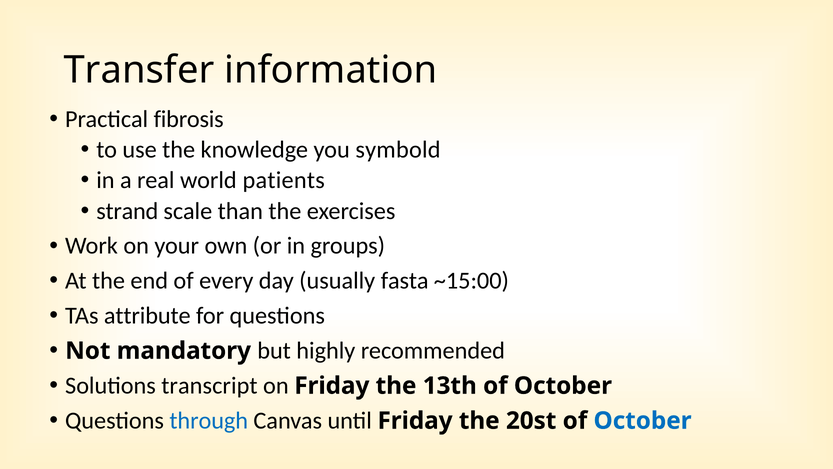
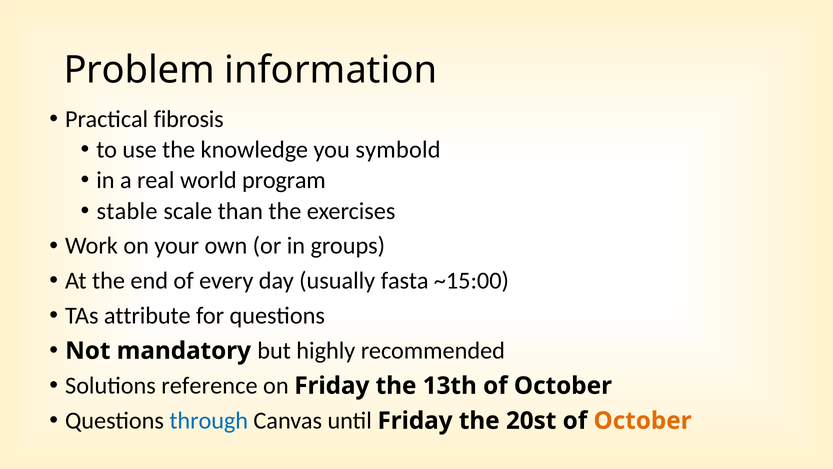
Transfer: Transfer -> Problem
patients: patients -> program
strand: strand -> stable
transcript: transcript -> reference
October at (643, 420) colour: blue -> orange
